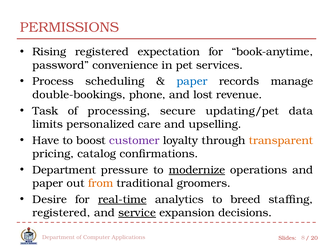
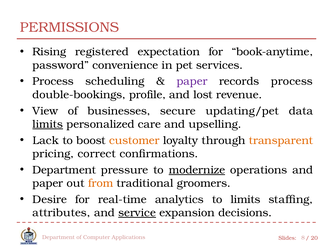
paper at (192, 82) colour: blue -> purple
records manage: manage -> process
phone: phone -> profile
Task: Task -> View
processing: processing -> businesses
limits at (48, 125) underline: none -> present
Have: Have -> Lack
customer colour: purple -> orange
catalog: catalog -> correct
real-time underline: present -> none
to breed: breed -> limits
registered at (61, 213): registered -> attributes
